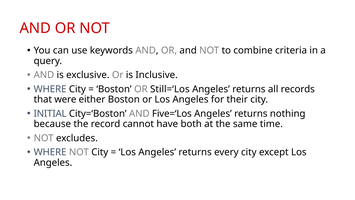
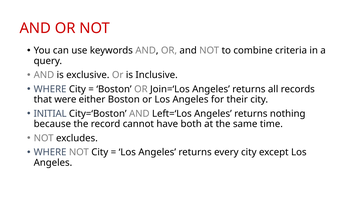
Still=‘Los: Still=‘Los -> Join=‘Los
Five=‘Los: Five=‘Los -> Left=‘Los
